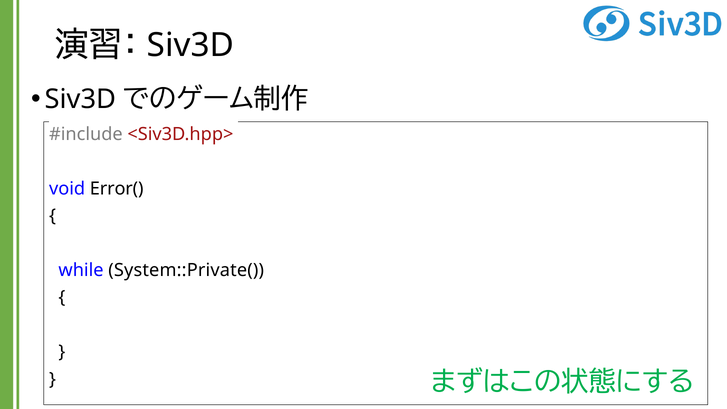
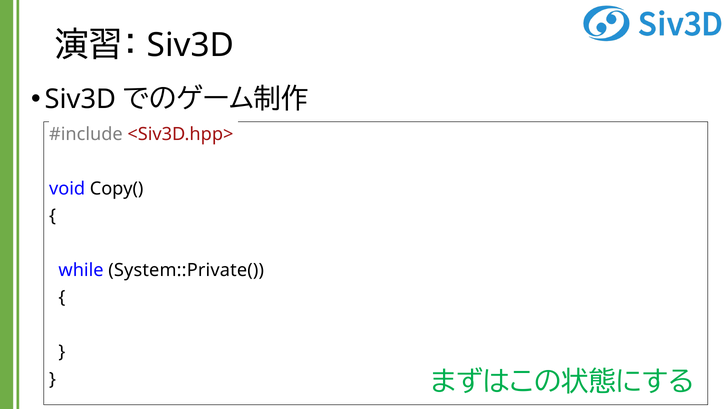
Error(: Error( -> Copy(
